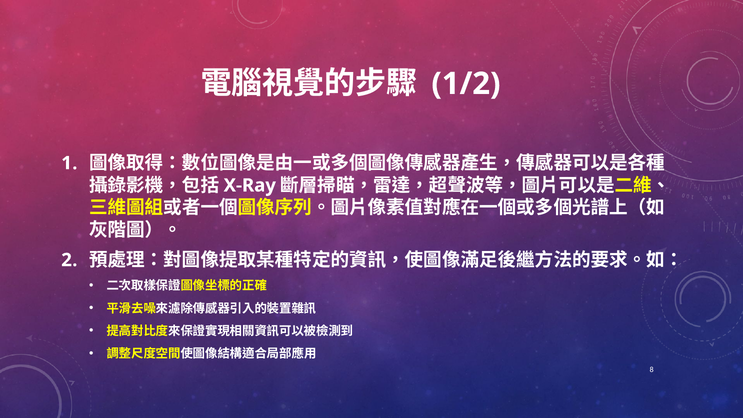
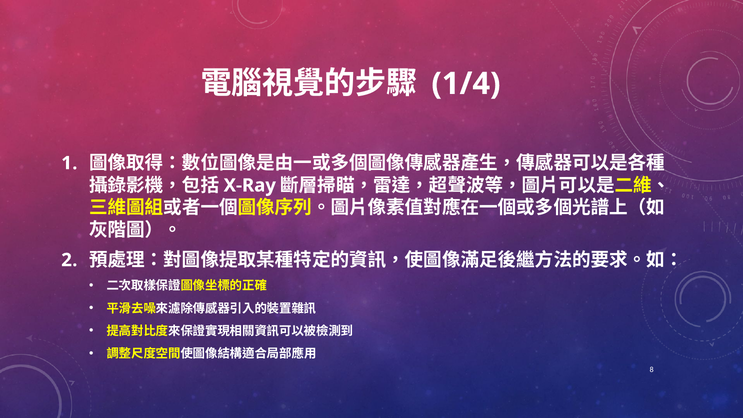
1/2: 1/2 -> 1/4
